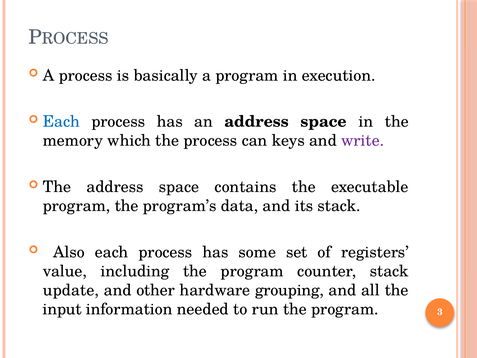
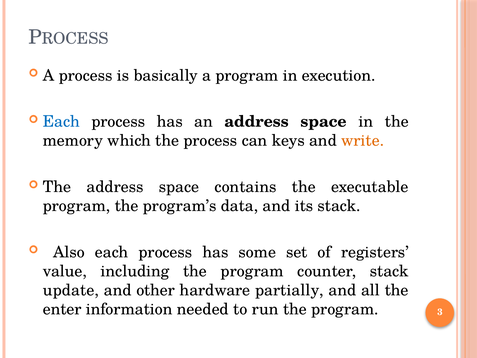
write colour: purple -> orange
grouping: grouping -> partially
input: input -> enter
